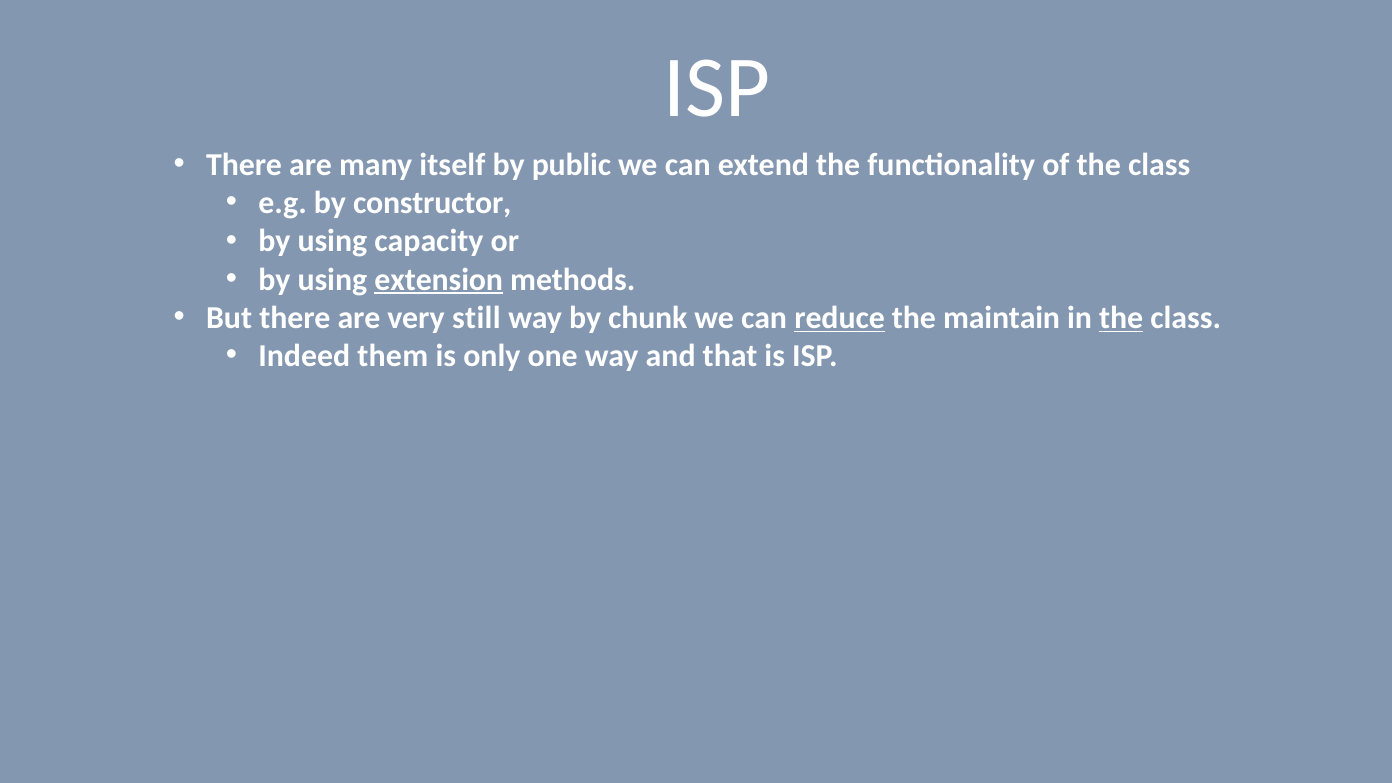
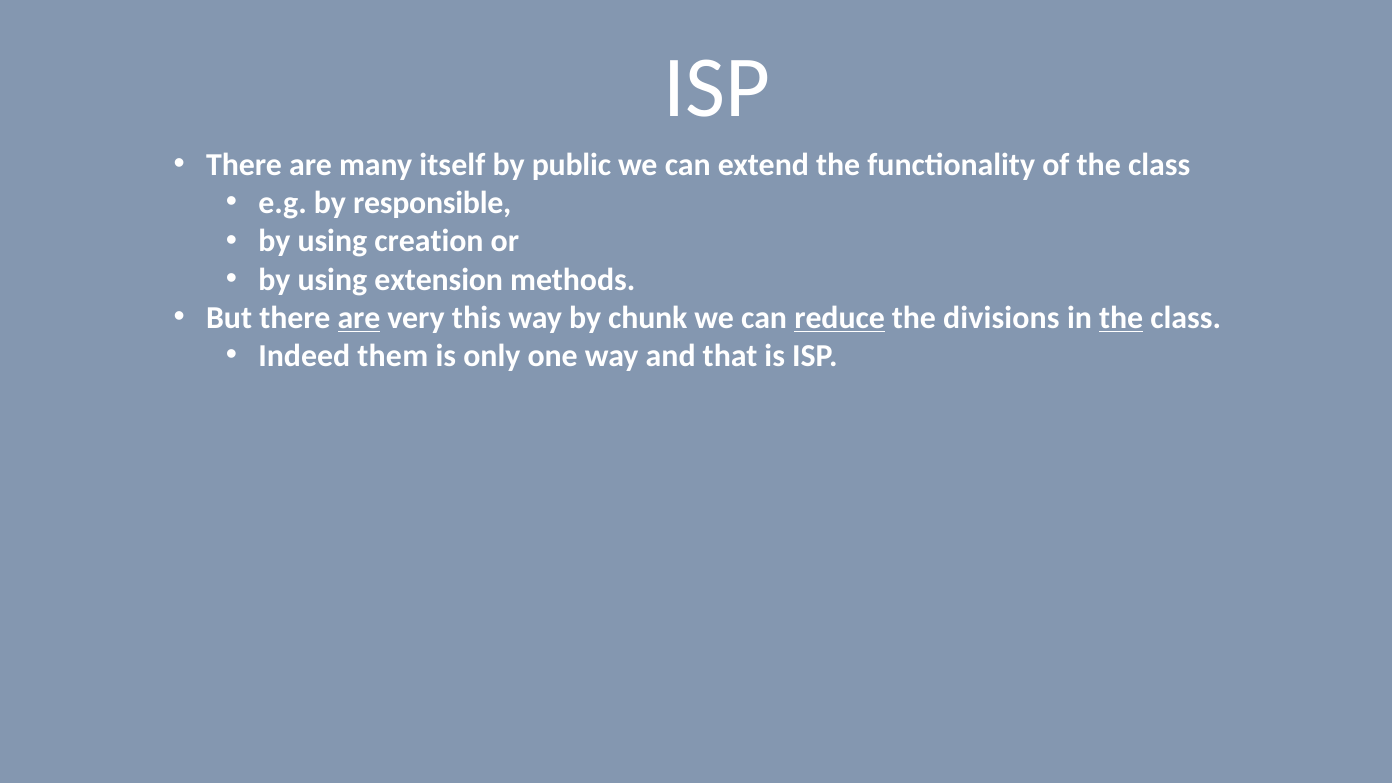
constructor: constructor -> responsible
capacity: capacity -> creation
extension underline: present -> none
are at (359, 318) underline: none -> present
still: still -> this
maintain: maintain -> divisions
